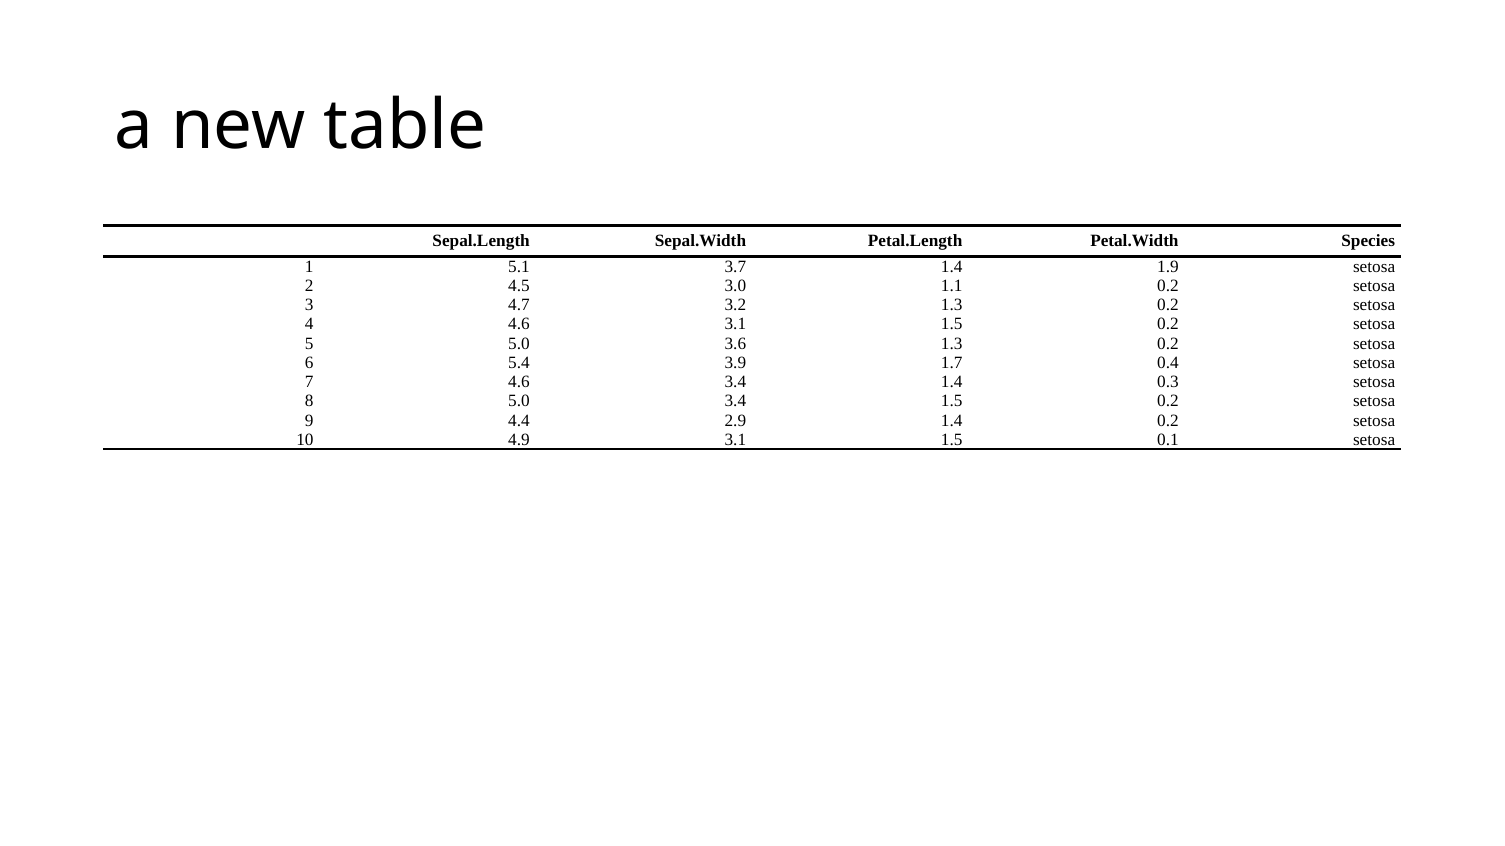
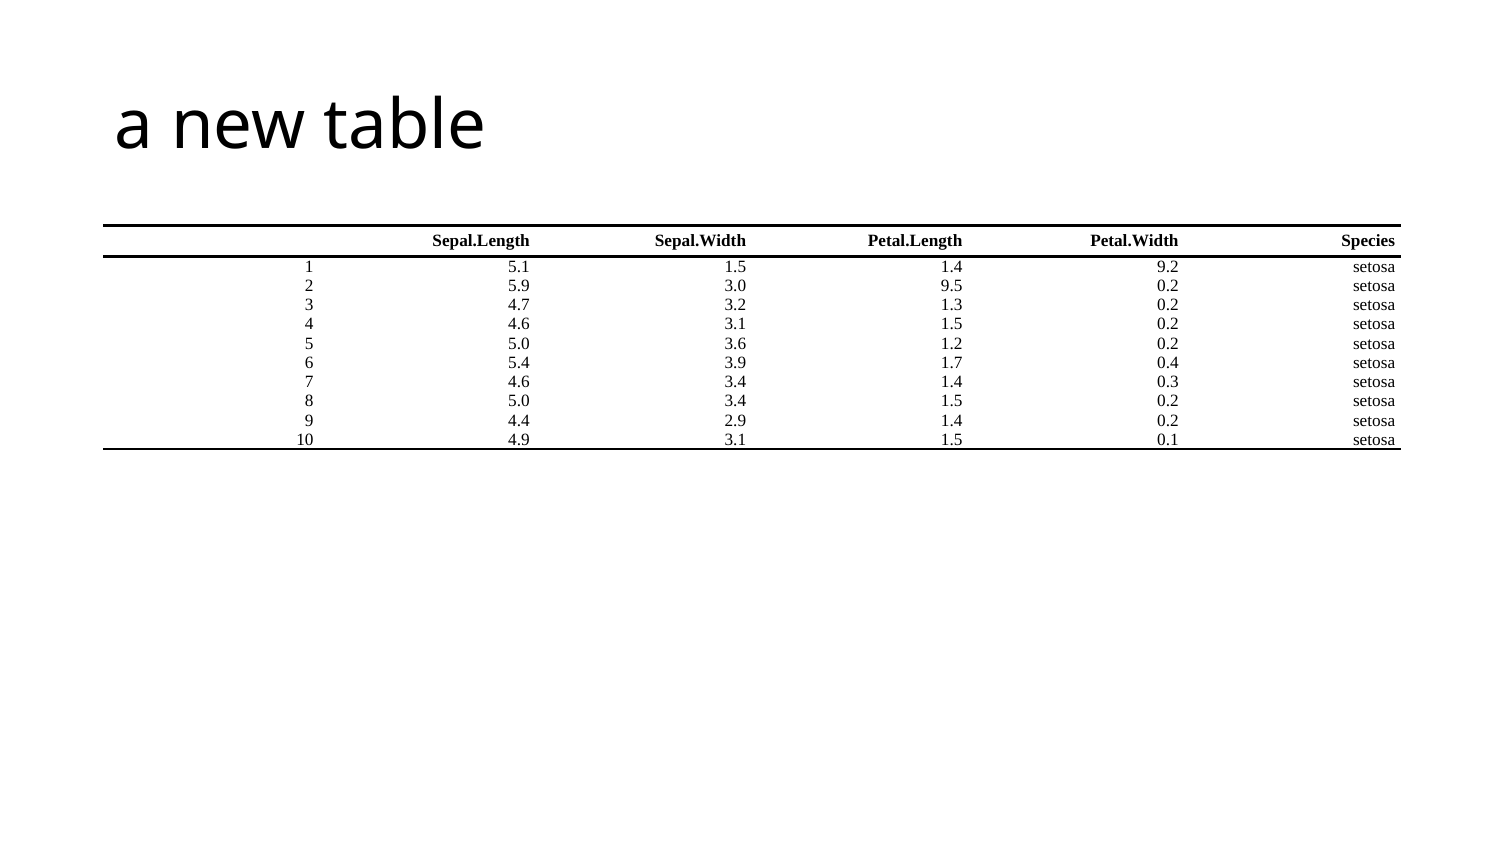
5.1 3.7: 3.7 -> 1.5
1.9: 1.9 -> 9.2
4.5: 4.5 -> 5.9
1.1: 1.1 -> 9.5
3.6 1.3: 1.3 -> 1.2
